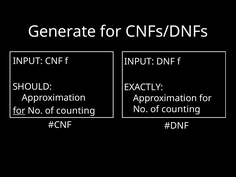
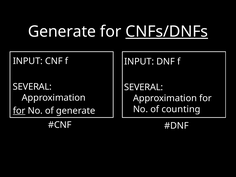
CNFs/DNFs underline: none -> present
SHOULD at (32, 87): SHOULD -> SEVERAL
EXACTLY at (144, 87): EXACTLY -> SEVERAL
counting at (76, 111): counting -> generate
